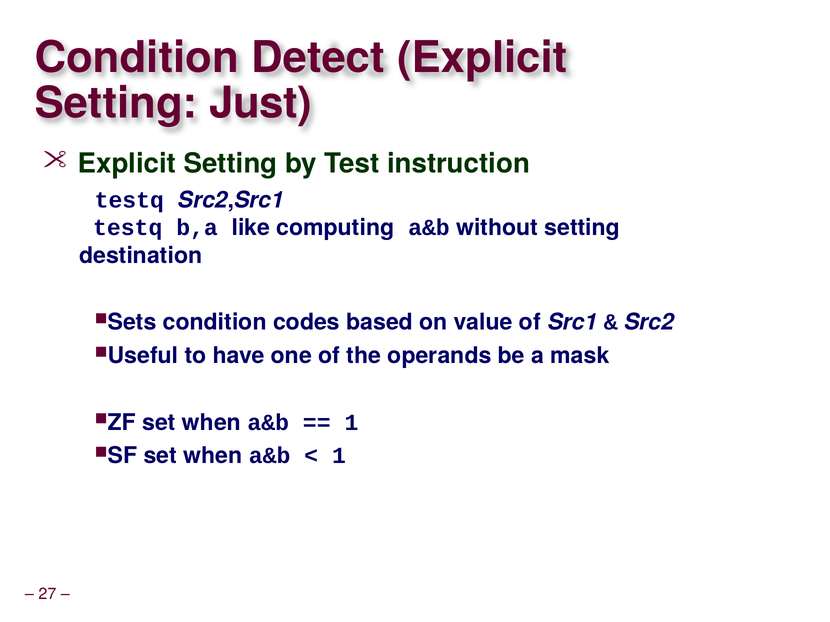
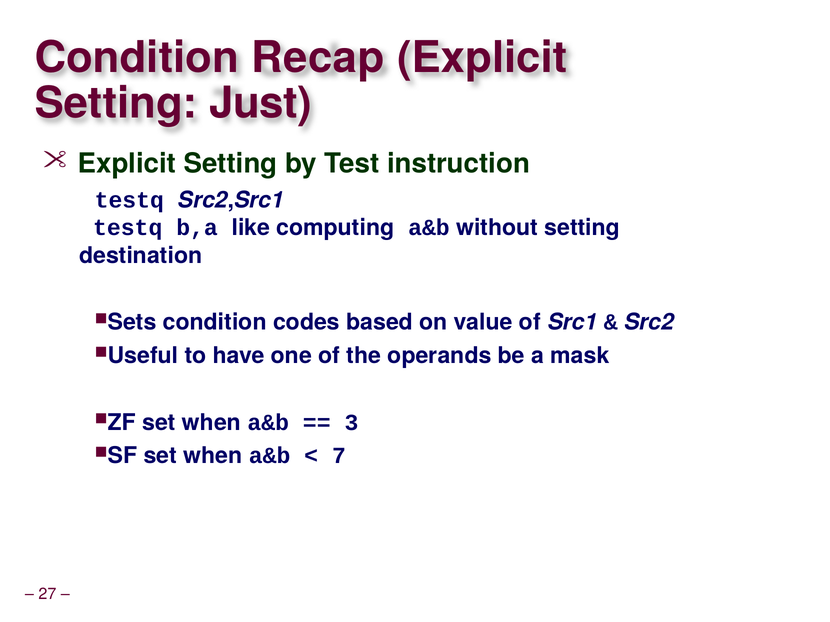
Detect: Detect -> Recap
1 at (351, 423): 1 -> 3
1 at (339, 456): 1 -> 7
